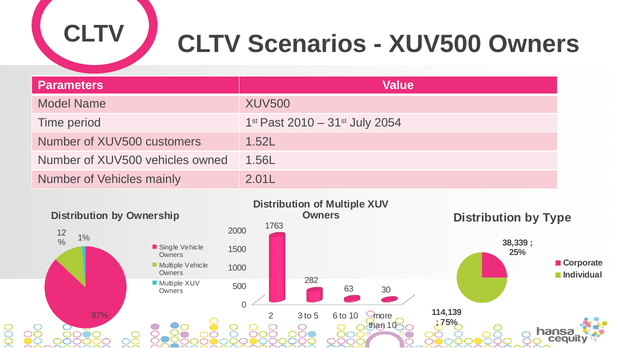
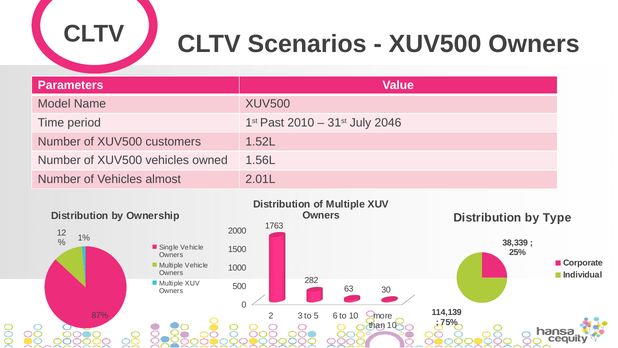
2054: 2054 -> 2046
mainly: mainly -> almost
